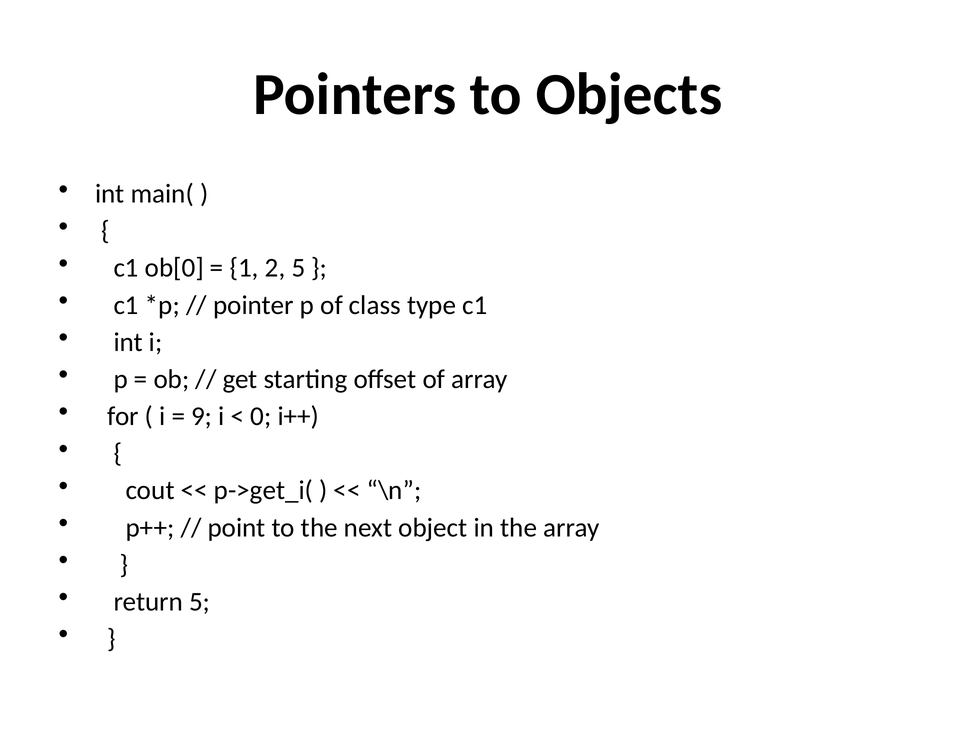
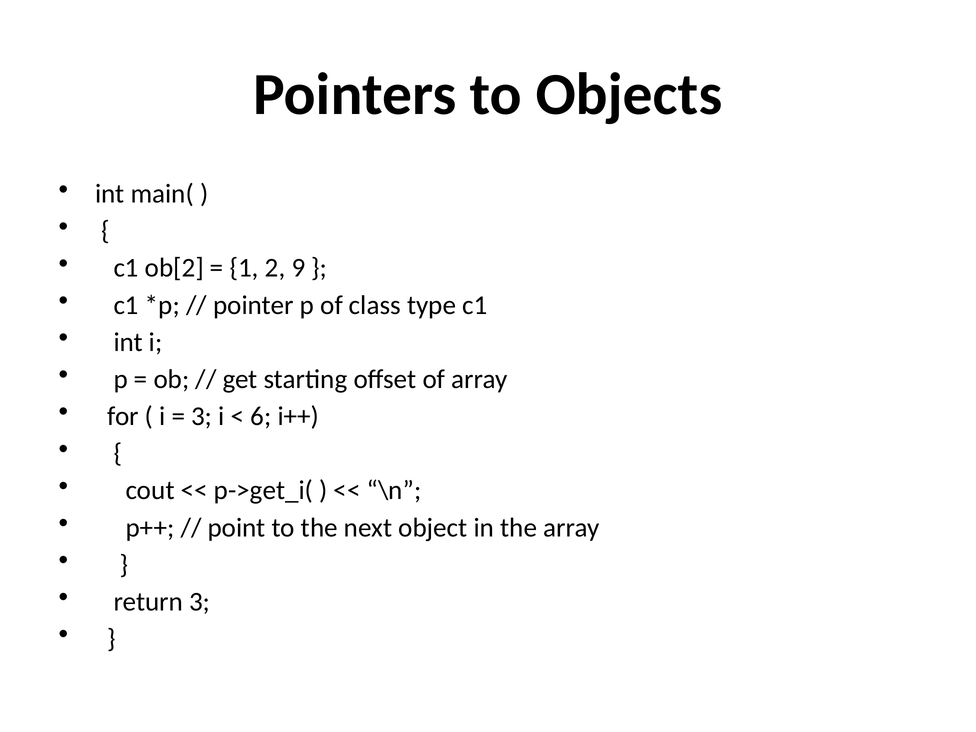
ob[0: ob[0 -> ob[2
2 5: 5 -> 9
9 at (202, 416): 9 -> 3
0: 0 -> 6
return 5: 5 -> 3
